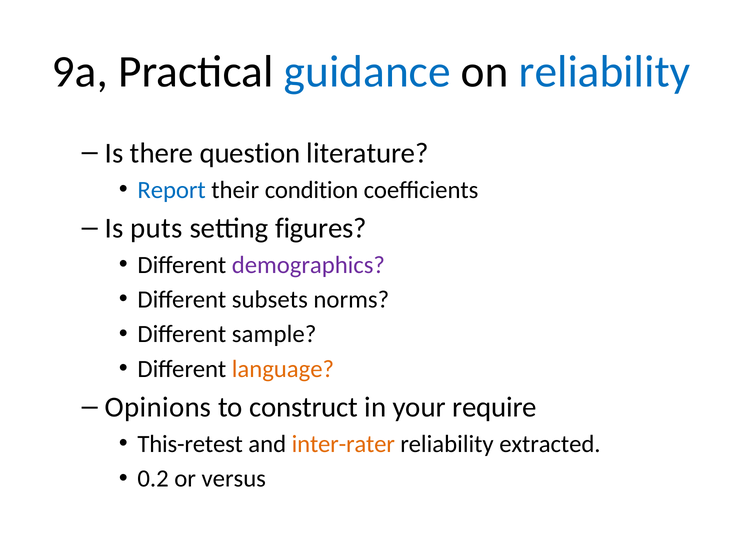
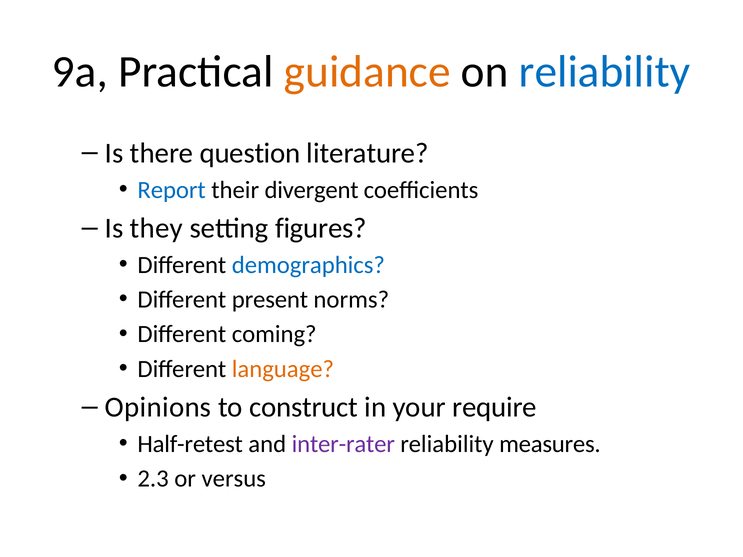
guidance colour: blue -> orange
condition: condition -> divergent
puts: puts -> they
demographics colour: purple -> blue
subsets: subsets -> present
sample: sample -> coming
This-retest: This-retest -> Half-retest
inter-rater colour: orange -> purple
extracted: extracted -> measures
0.2: 0.2 -> 2.3
